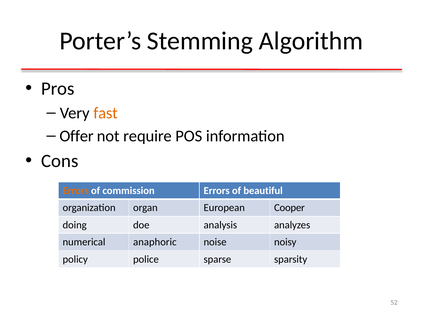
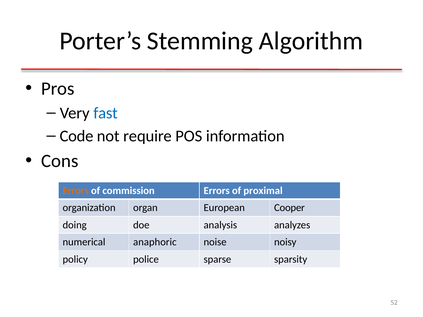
fast colour: orange -> blue
Offer: Offer -> Code
beautiful: beautiful -> proximal
